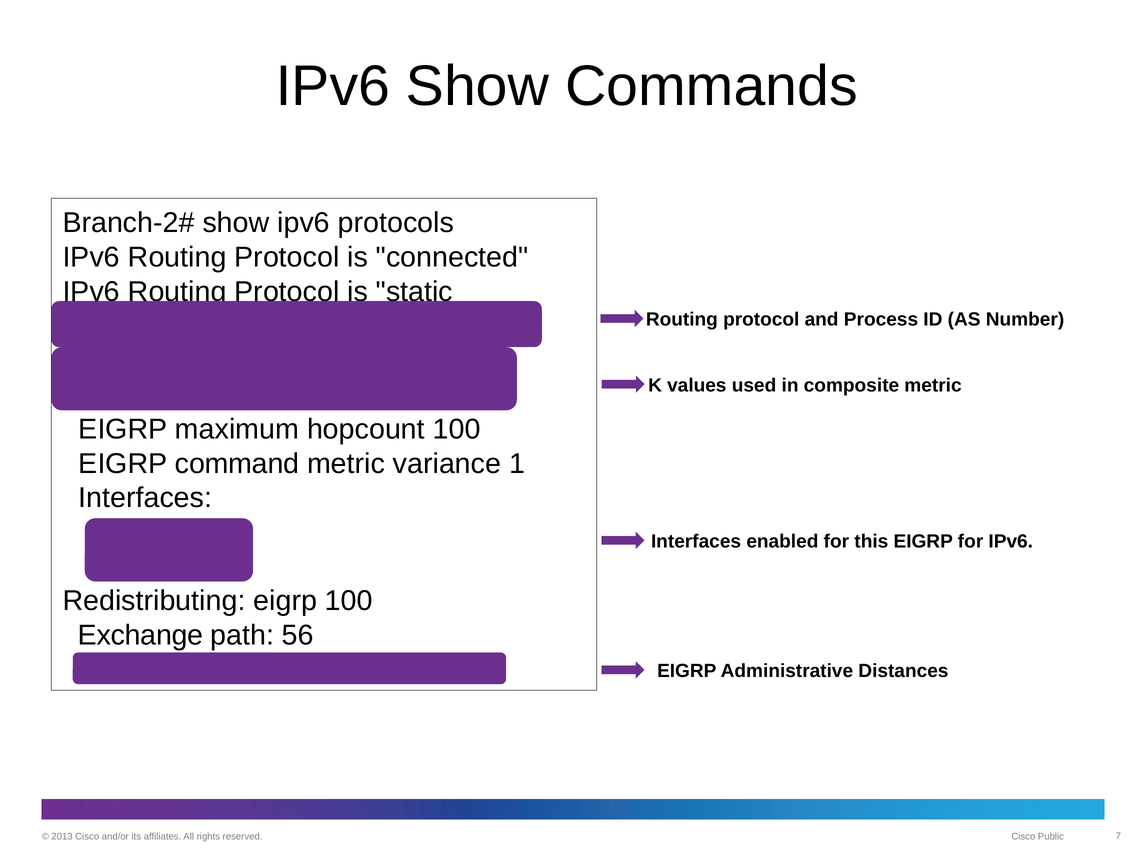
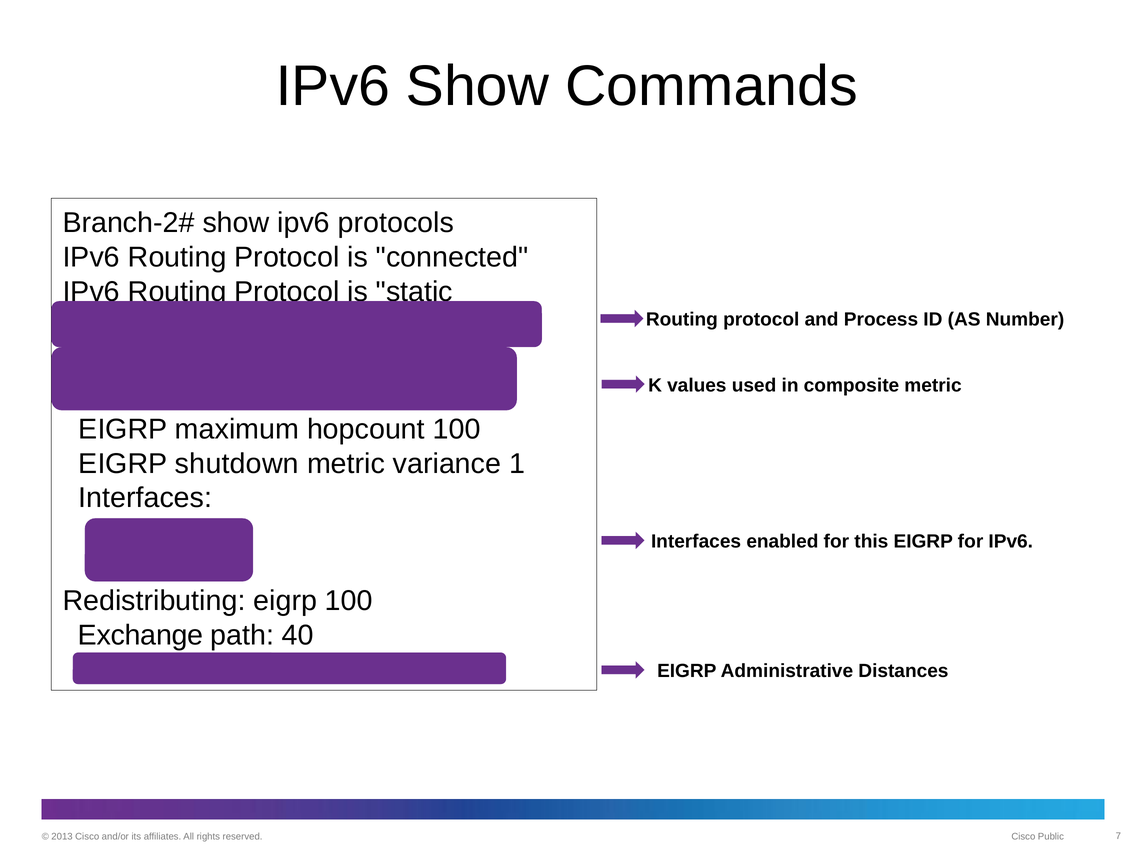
command: command -> shutdown
56: 56 -> 40
